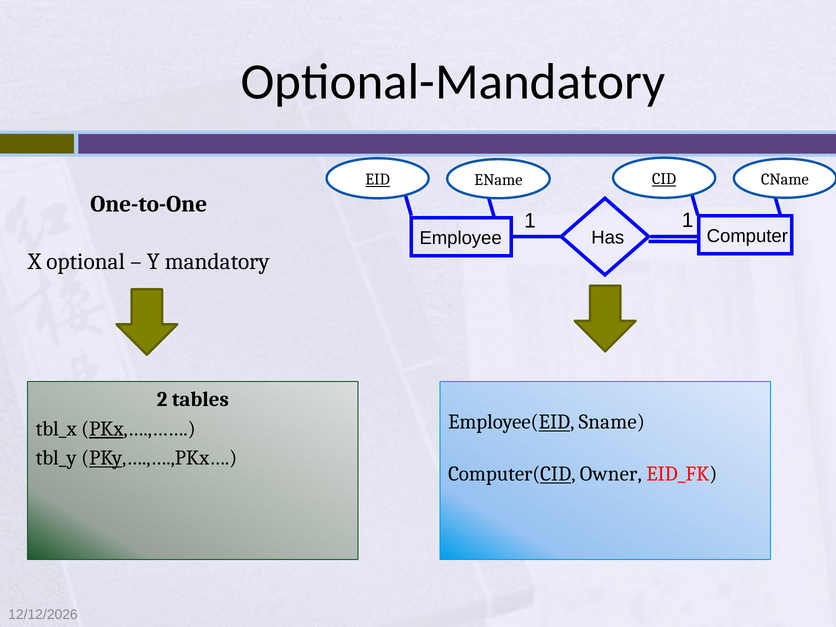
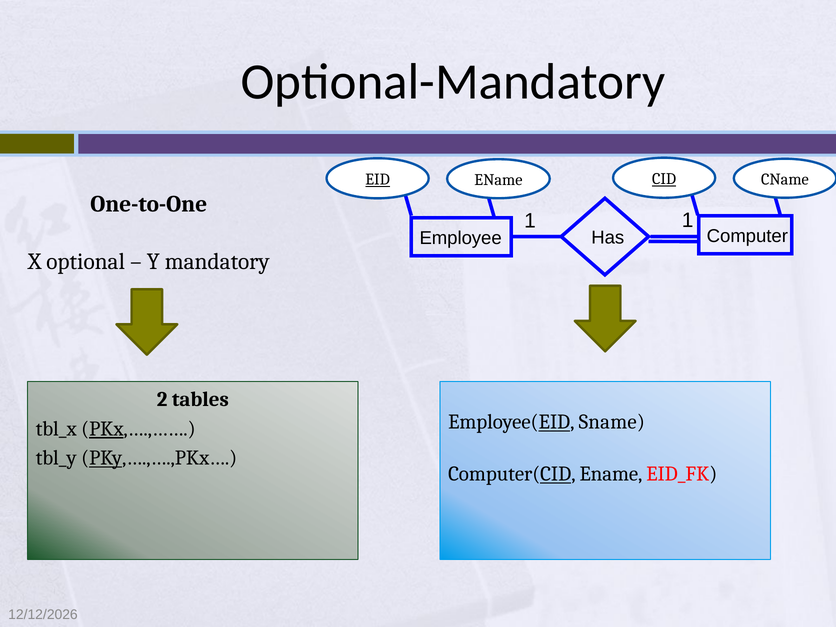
Computer(CID Owner: Owner -> Ename
